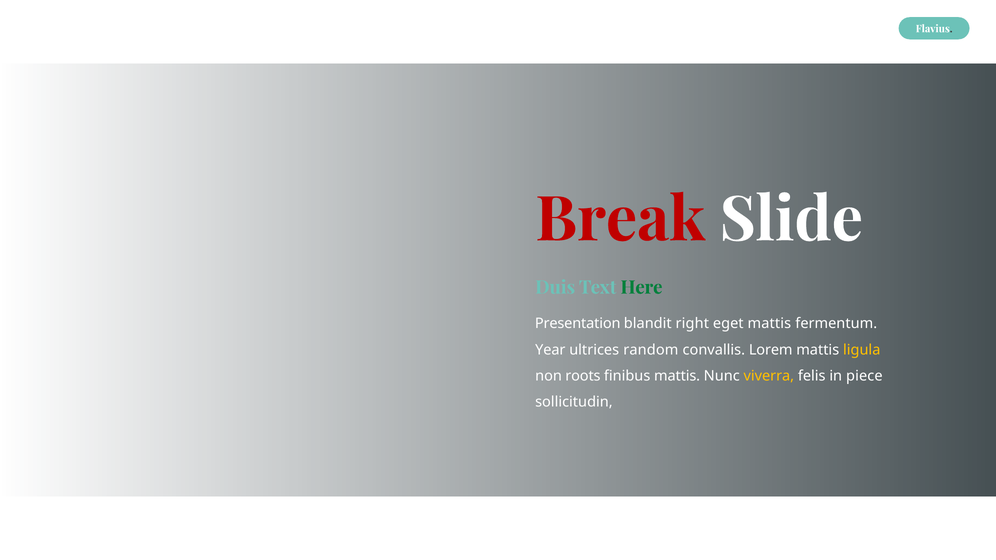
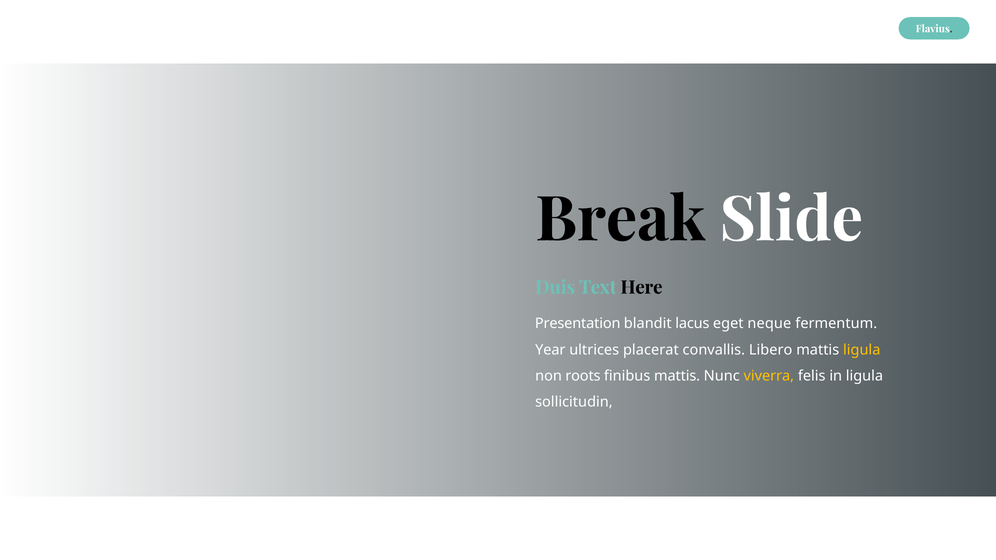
Break colour: red -> black
Here colour: green -> black
right: right -> lacus
eget mattis: mattis -> neque
random: random -> placerat
Lorem: Lorem -> Libero
in piece: piece -> ligula
